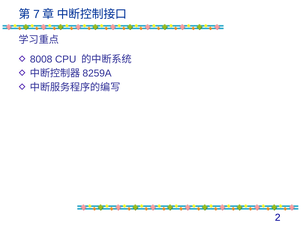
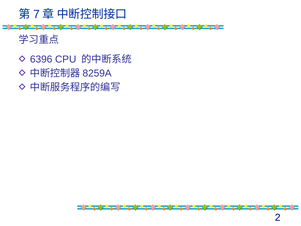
8008: 8008 -> 6396
